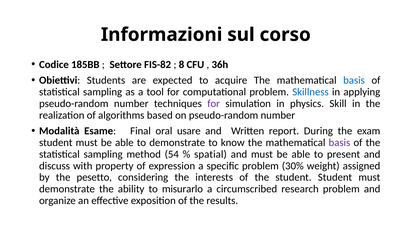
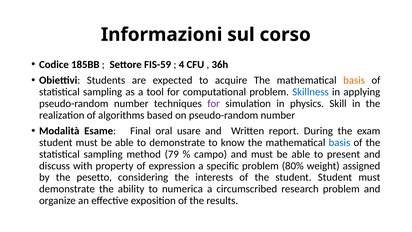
FIS-82: FIS-82 -> FIS-59
8: 8 -> 4
basis at (354, 80) colour: blue -> orange
basis at (339, 142) colour: purple -> blue
54: 54 -> 79
spatial: spatial -> campo
30%: 30% -> 80%
misurarlo: misurarlo -> numerica
